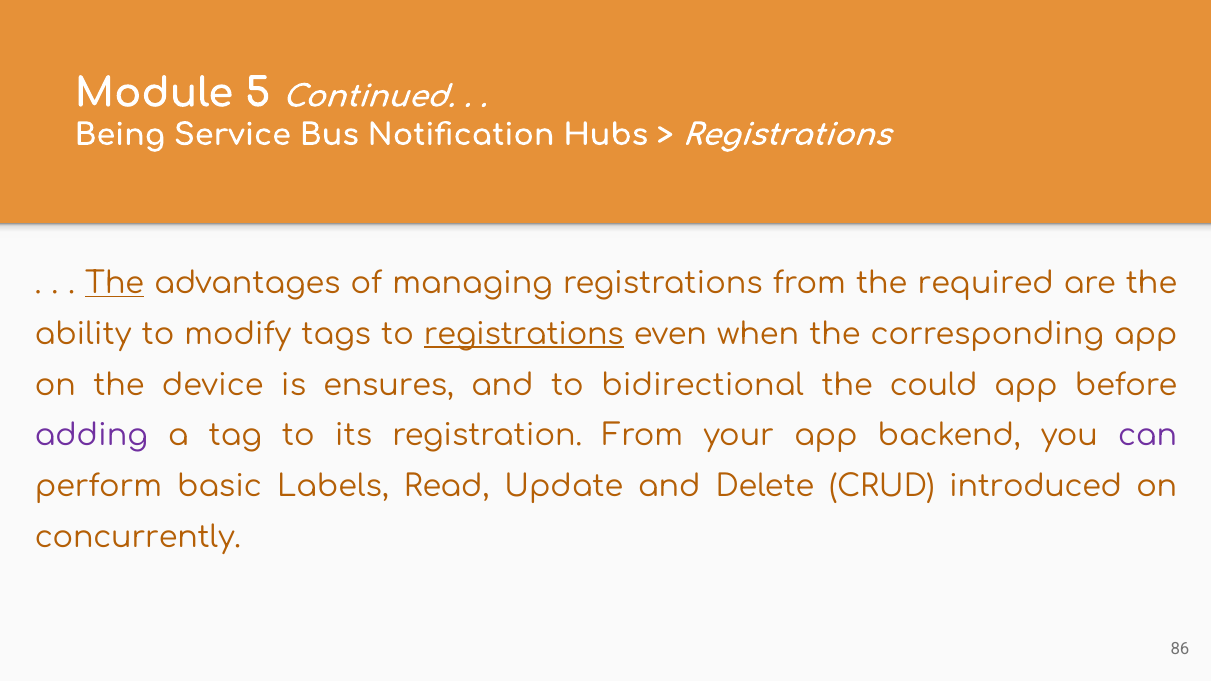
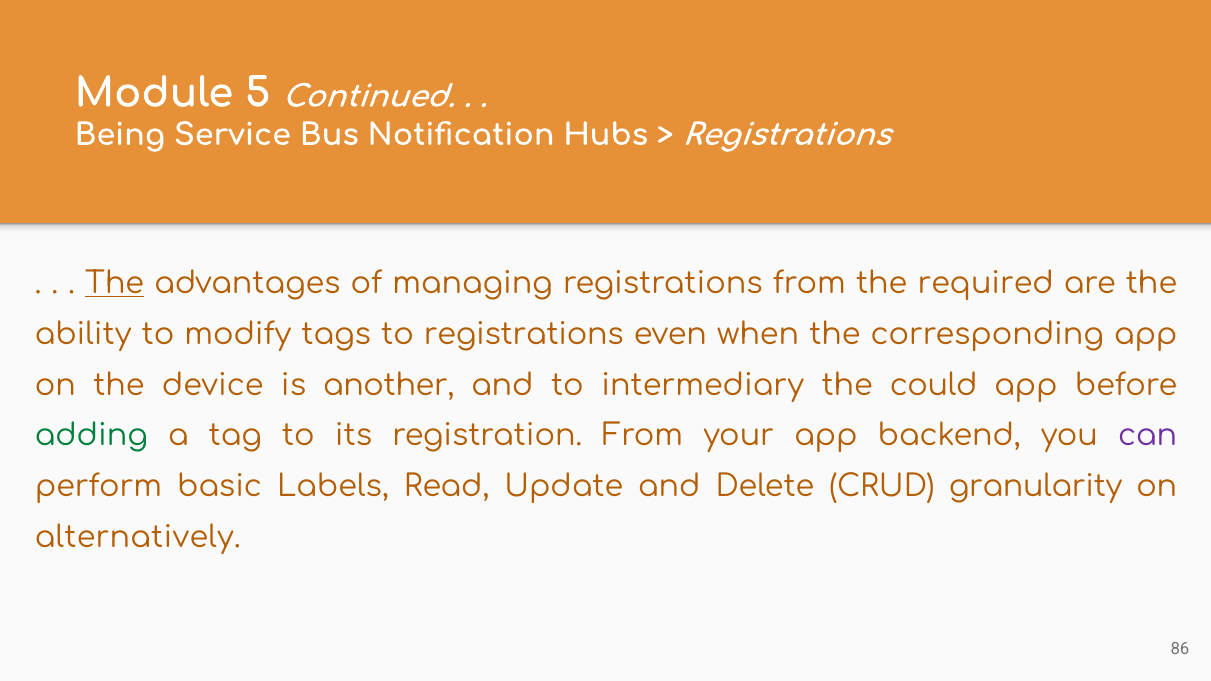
registrations at (524, 334) underline: present -> none
ensures: ensures -> another
bidirectional: bidirectional -> intermediary
adding colour: purple -> green
introduced: introduced -> granularity
concurrently: concurrently -> alternatively
